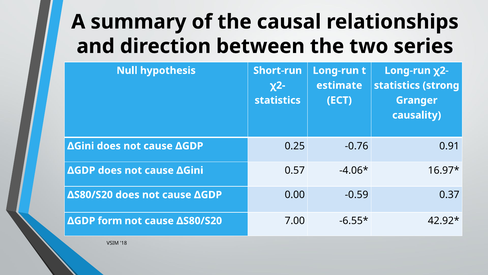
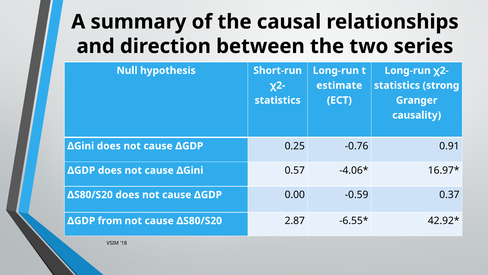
form: form -> from
7.00: 7.00 -> 2.87
